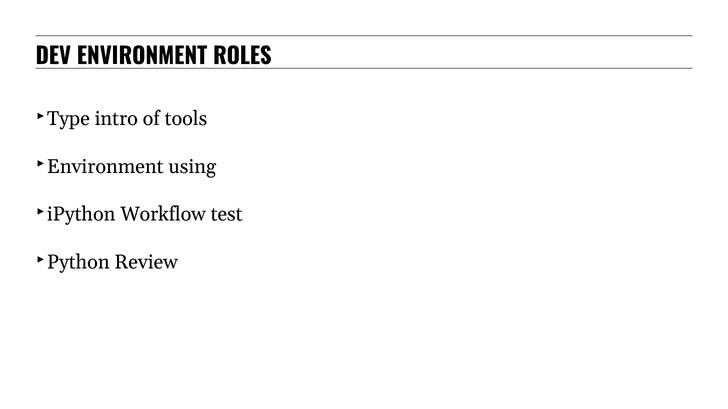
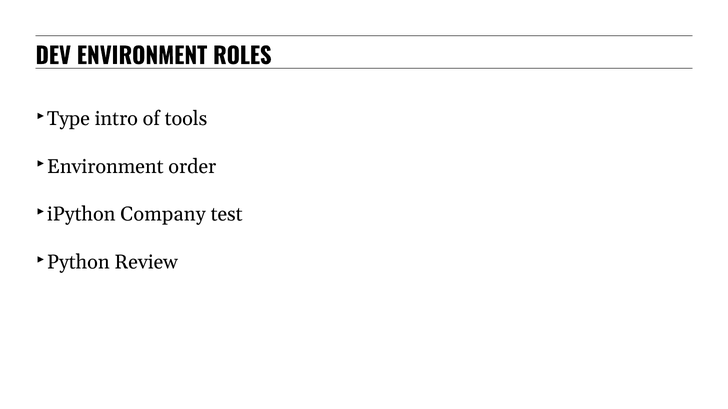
using: using -> order
Workflow: Workflow -> Company
